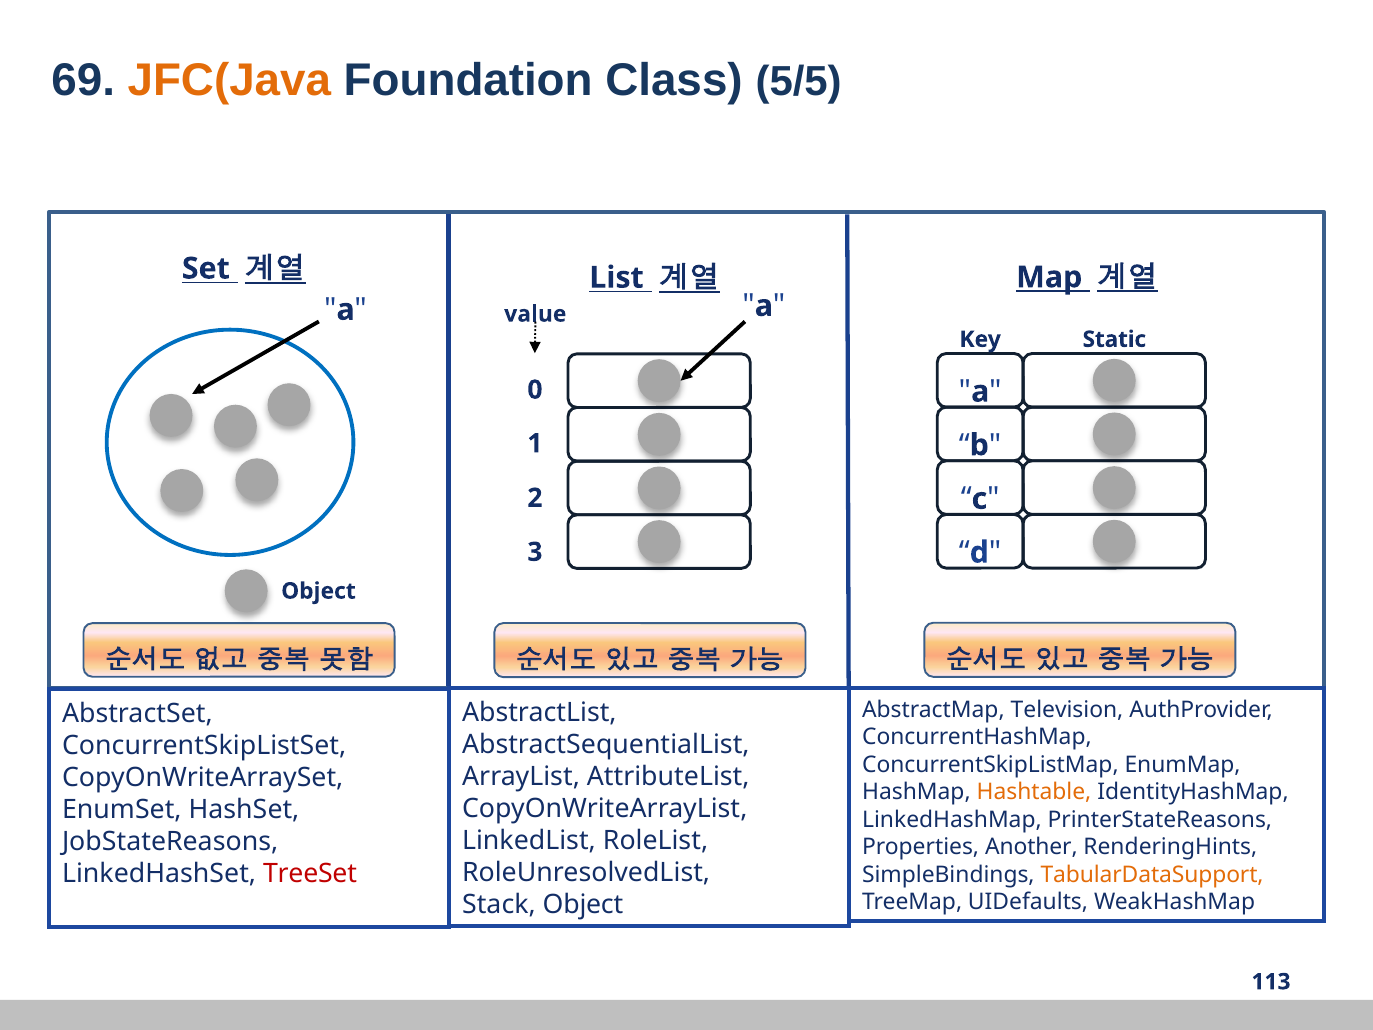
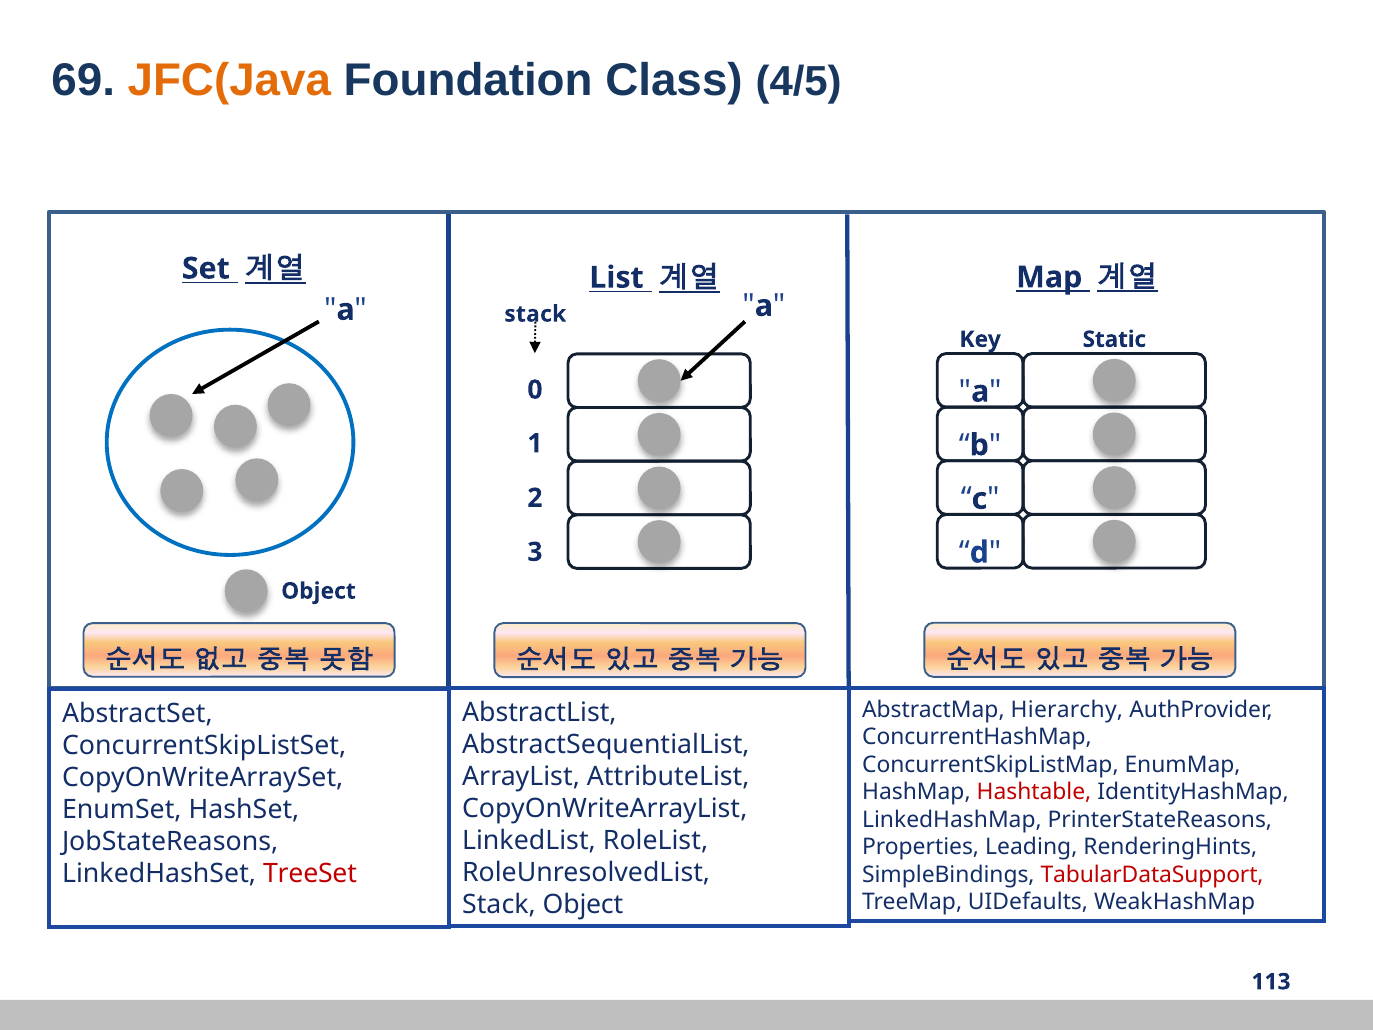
5/5: 5/5 -> 4/5
value at (535, 314): value -> stack
Television: Television -> Hierarchy
Hashtable colour: orange -> red
Another: Another -> Leading
TabularDataSupport colour: orange -> red
